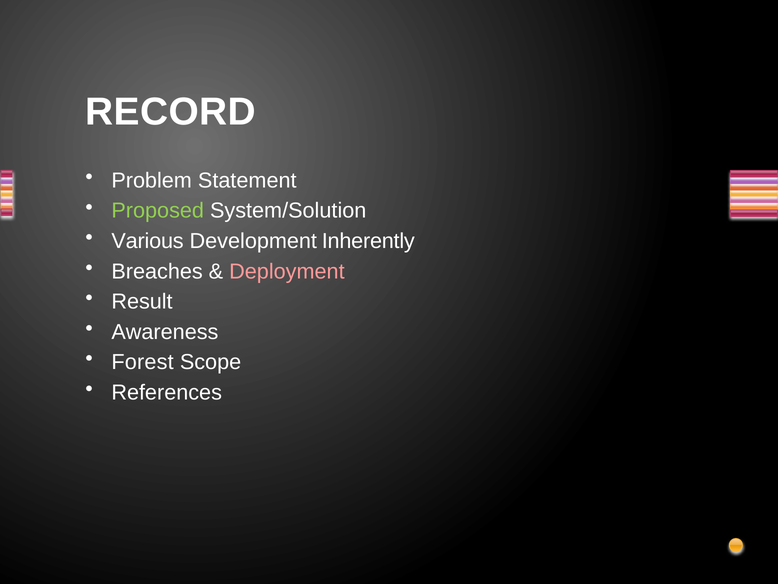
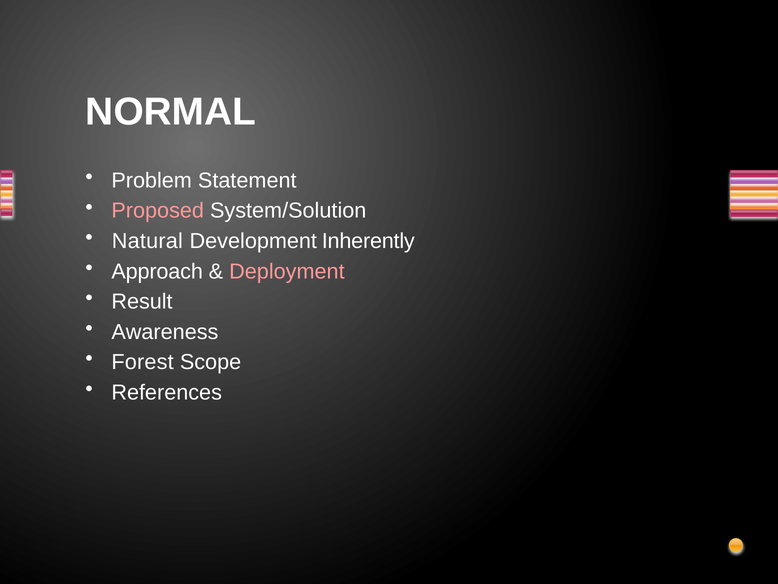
RECORD: RECORD -> NORMAL
Proposed colour: light green -> pink
Various: Various -> Natural
Breaches: Breaches -> Approach
